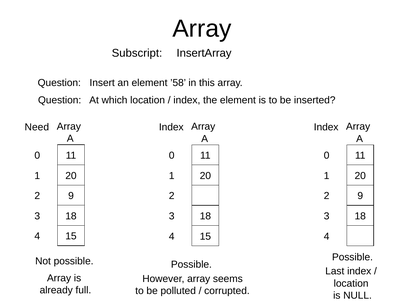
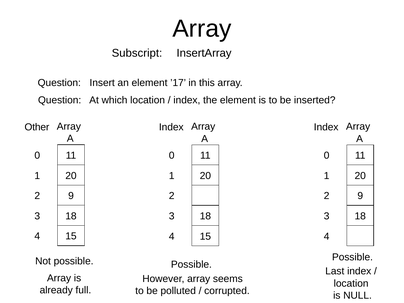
’58: ’58 -> ’17
Need: Need -> Other
